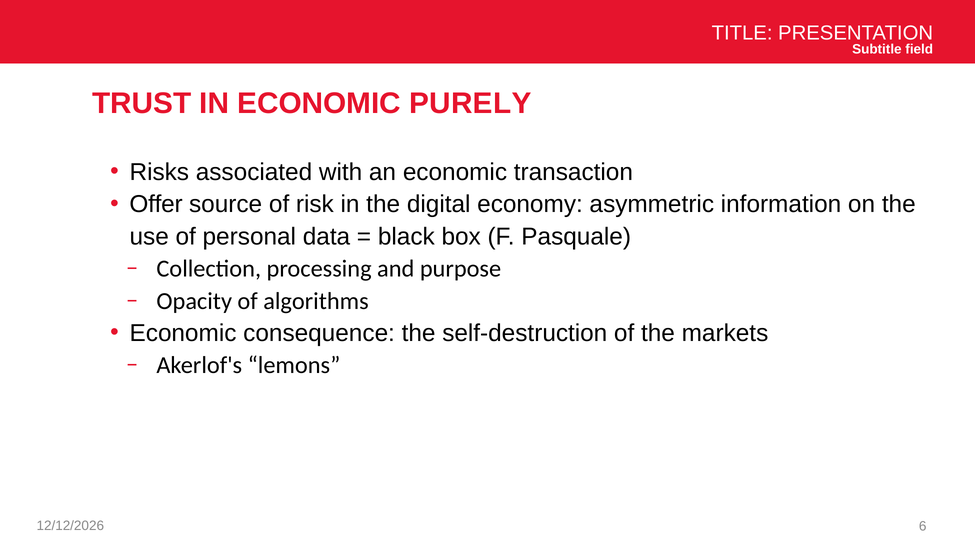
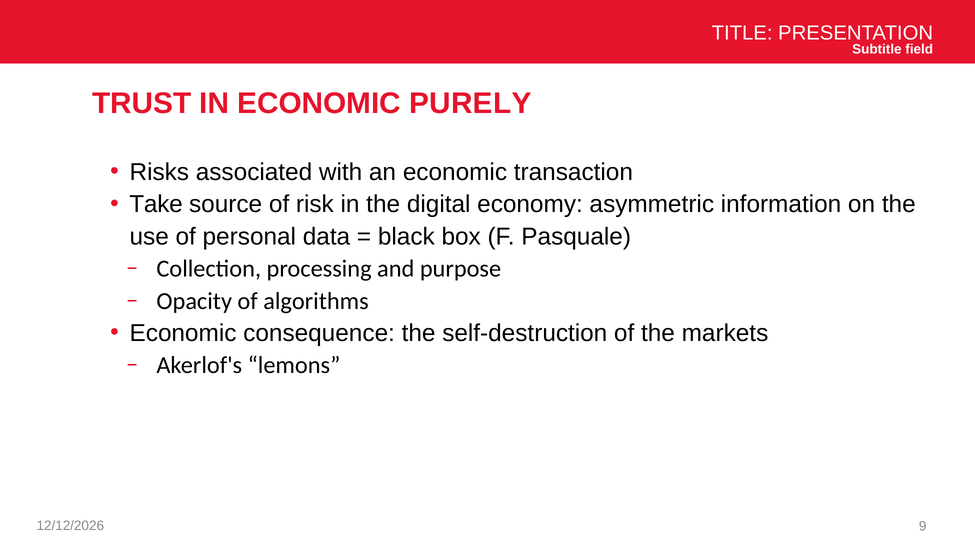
Offer: Offer -> Take
6: 6 -> 9
